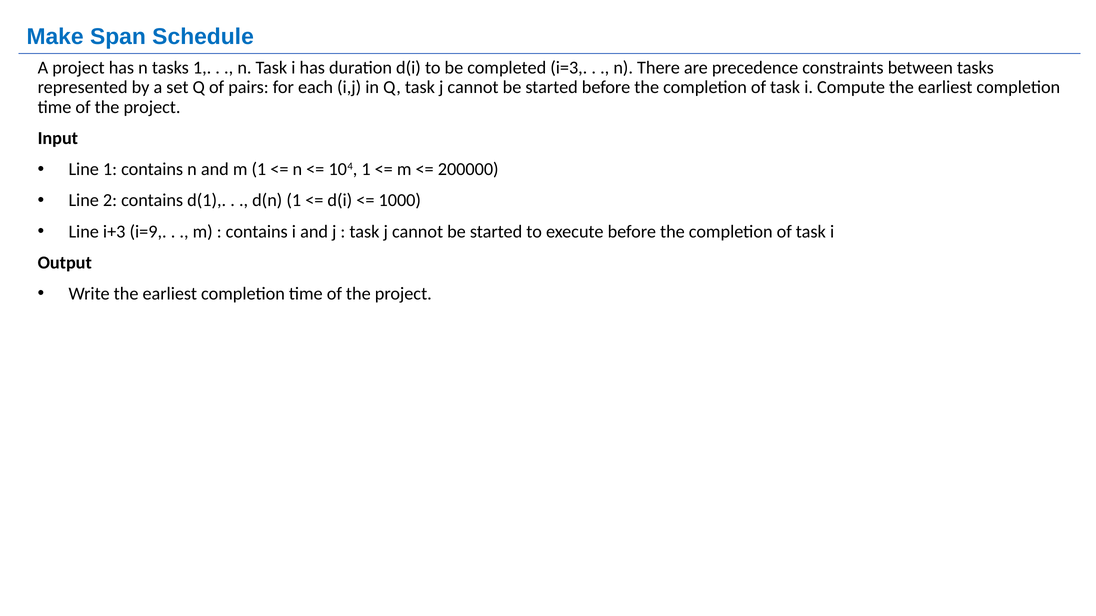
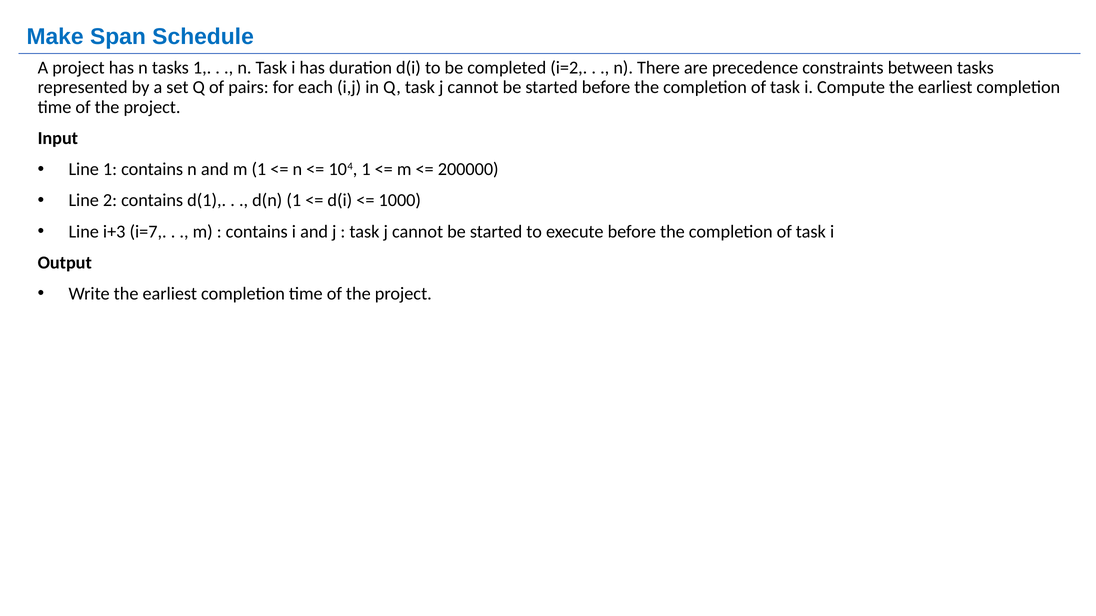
i=3: i=3 -> i=2
i=9: i=9 -> i=7
